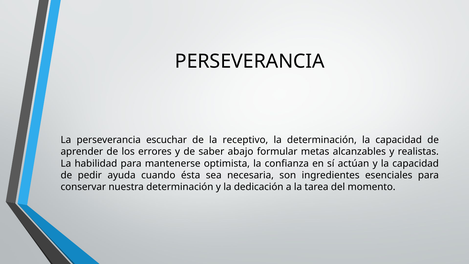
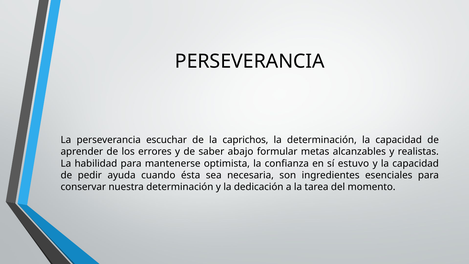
receptivo: receptivo -> caprichos
actúan: actúan -> estuvo
